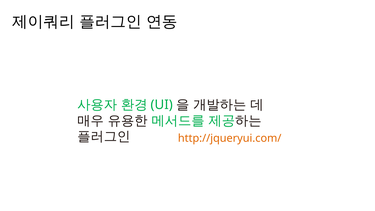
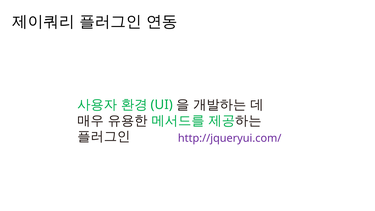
http://jqueryui.com/ colour: orange -> purple
